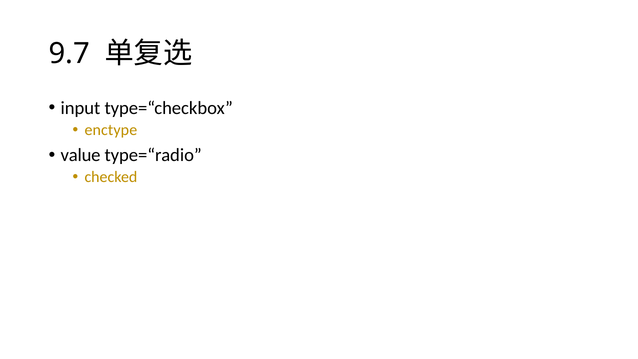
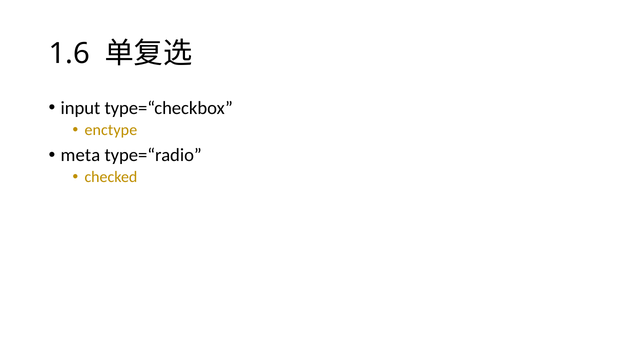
9.7: 9.7 -> 1.6
value: value -> meta
